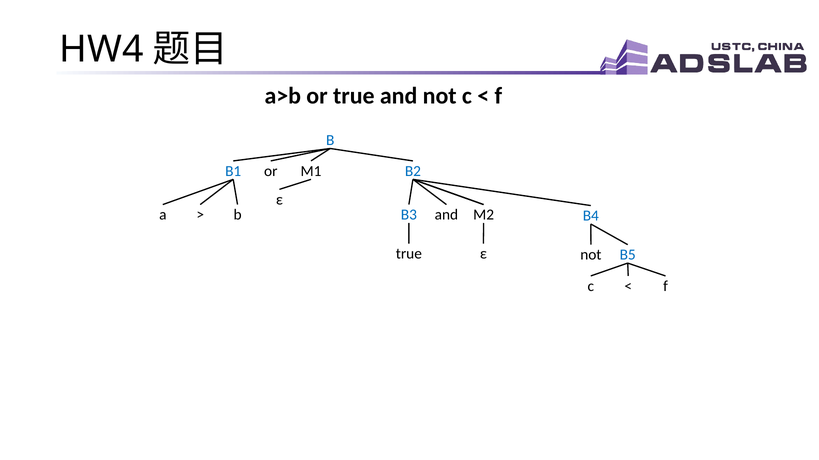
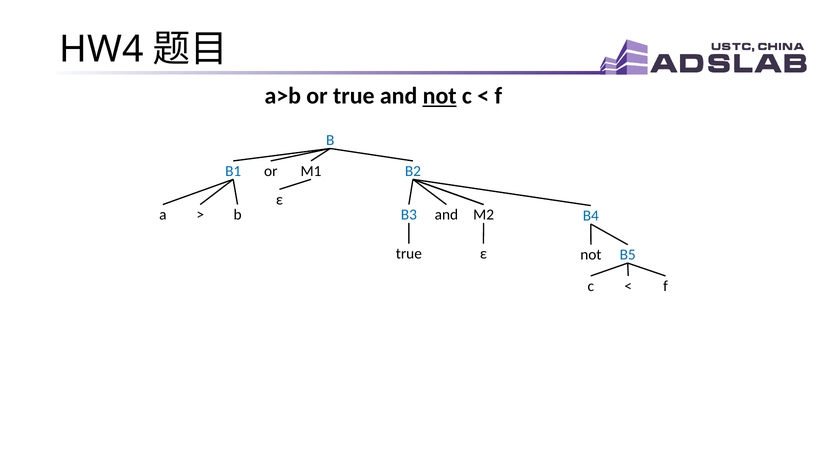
not at (440, 96) underline: none -> present
